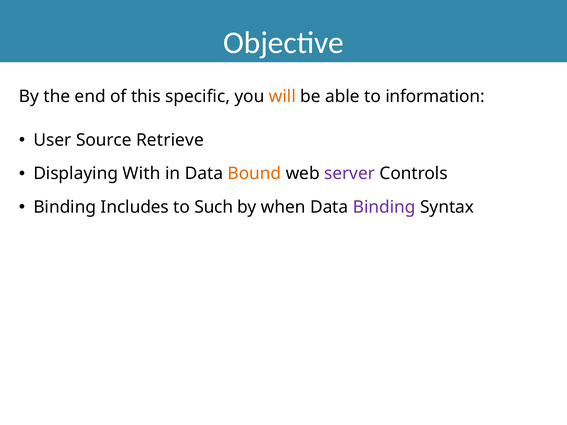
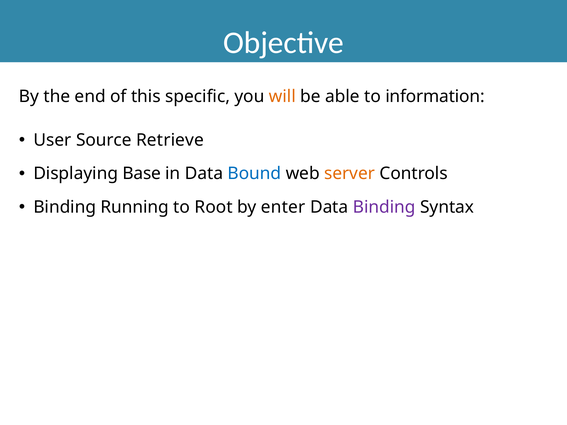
With: With -> Base
Bound colour: orange -> blue
server colour: purple -> orange
Includes: Includes -> Running
Such: Such -> Root
when: when -> enter
